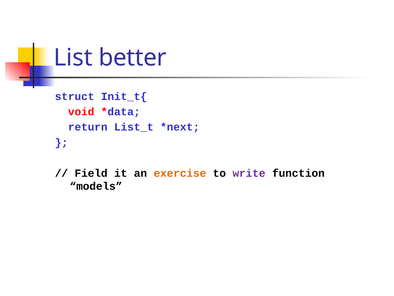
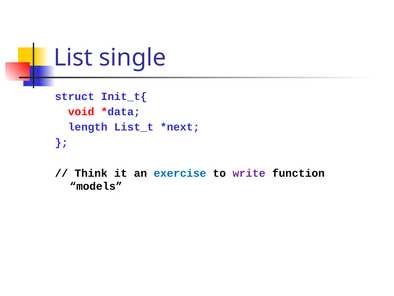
better: better -> single
return: return -> length
Field: Field -> Think
exercise colour: orange -> blue
